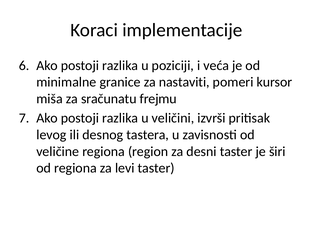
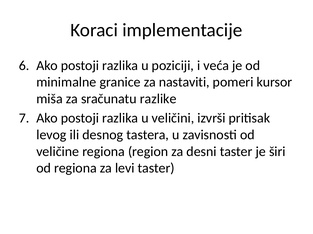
frejmu: frejmu -> razlike
